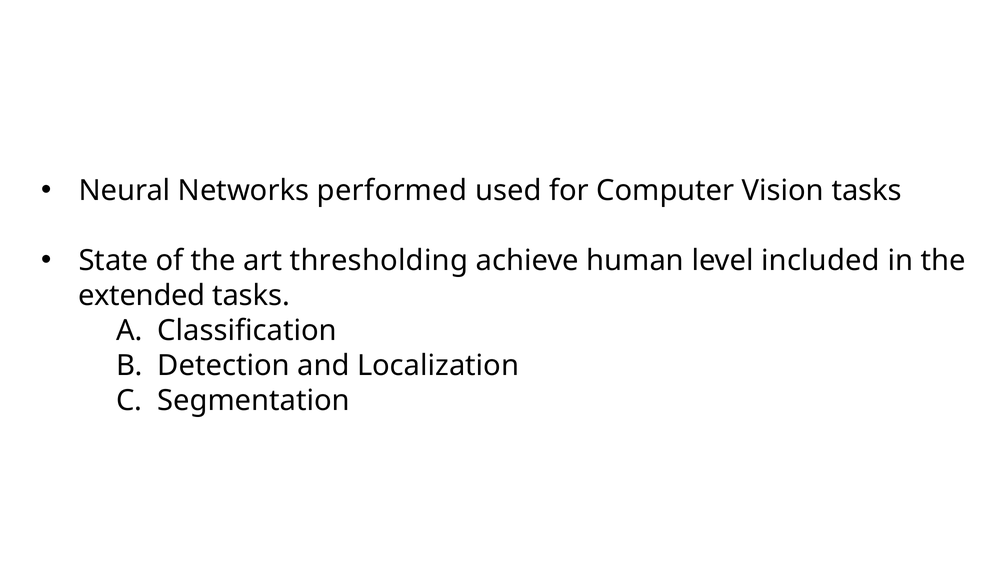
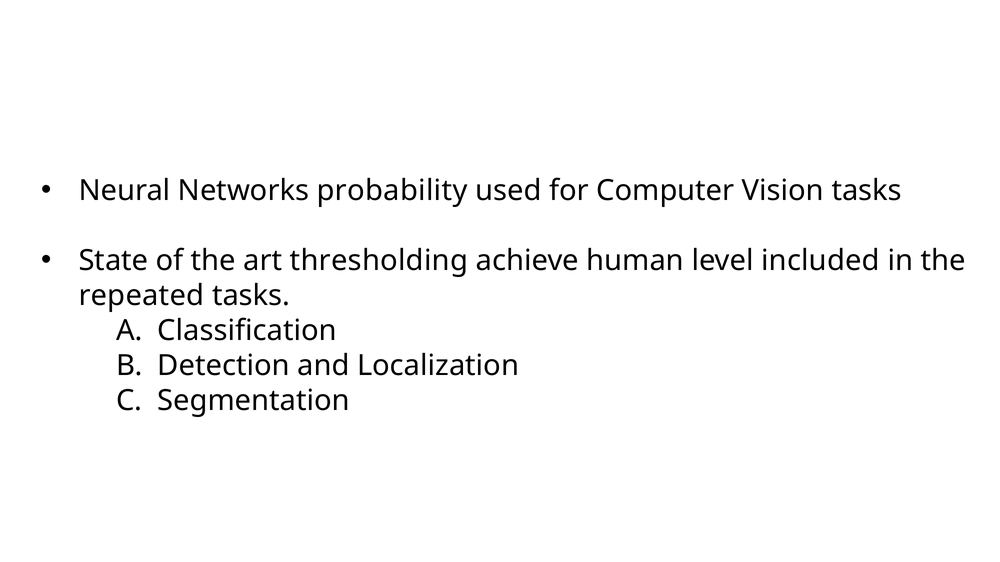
performed: performed -> probability
extended: extended -> repeated
